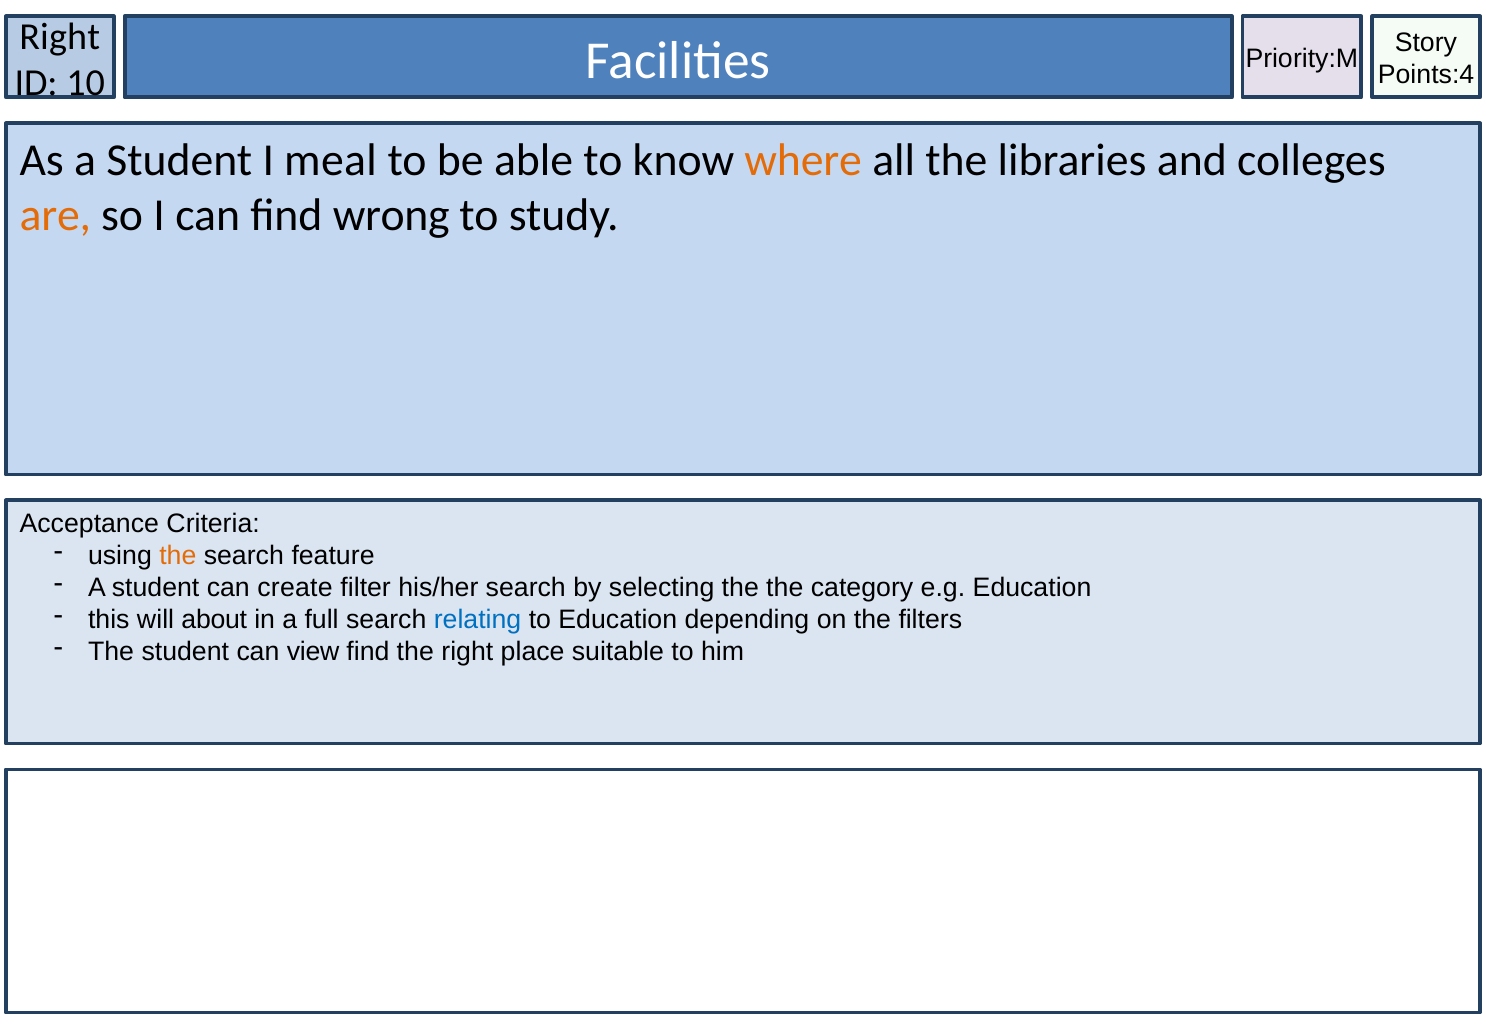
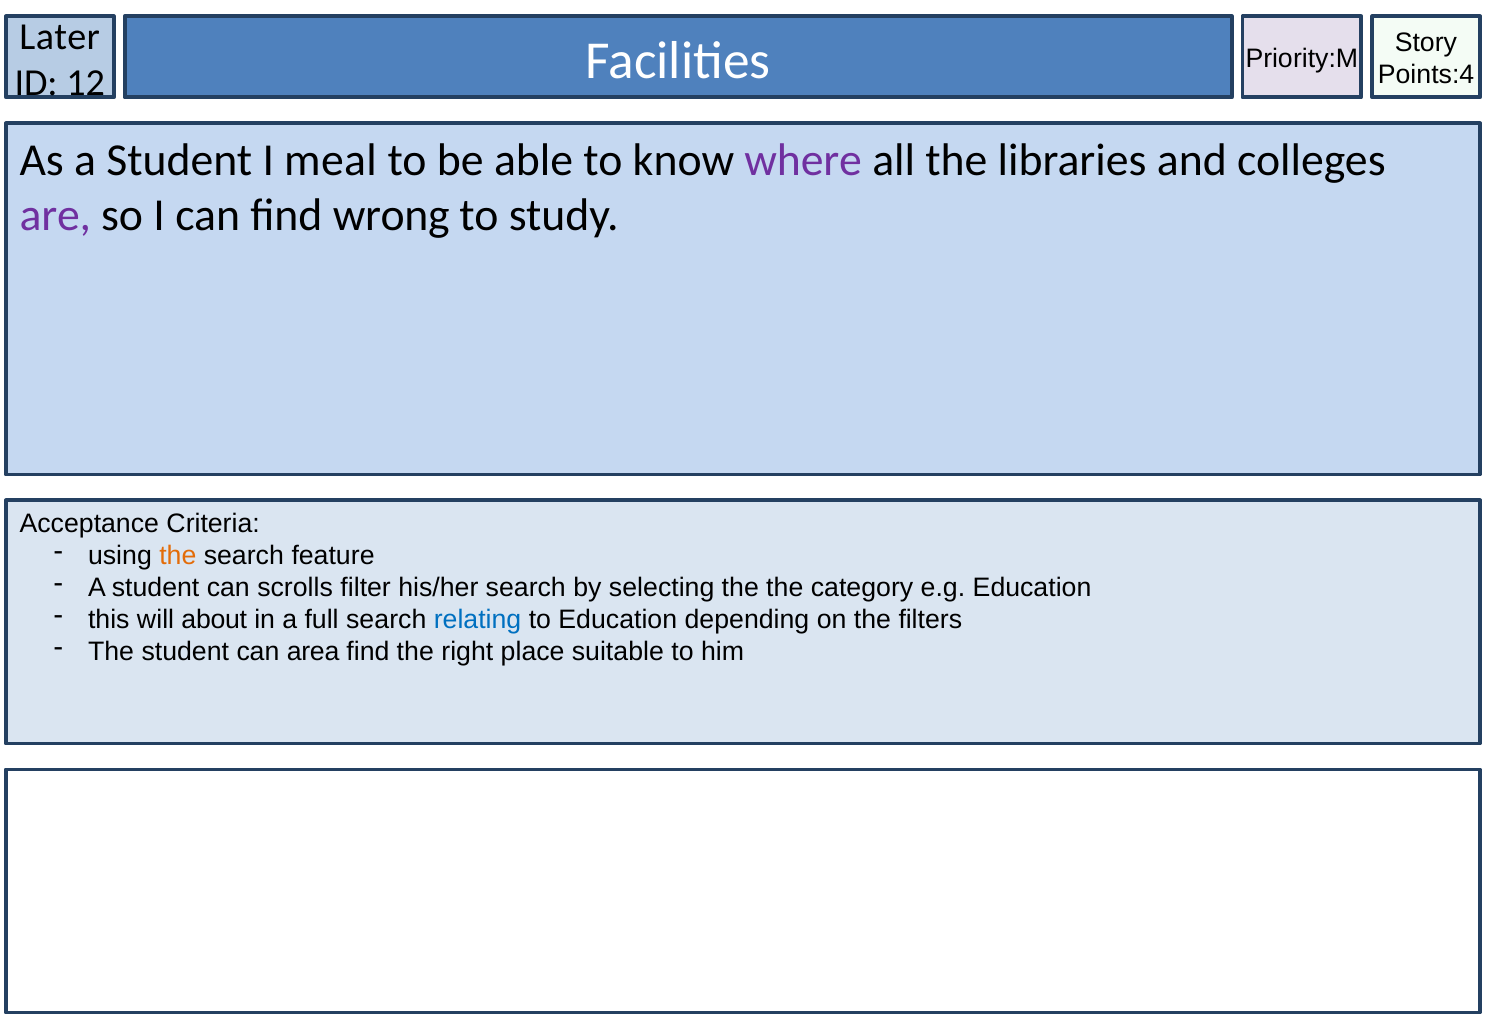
Right at (60, 37): Right -> Later
10: 10 -> 12
where colour: orange -> purple
are colour: orange -> purple
create: create -> scrolls
view: view -> area
